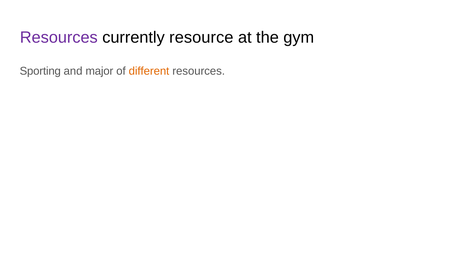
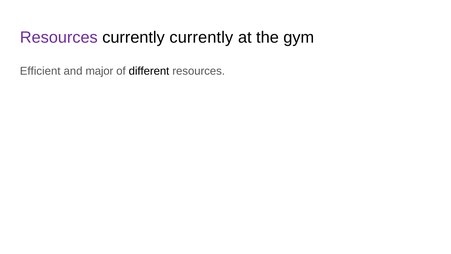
currently resource: resource -> currently
Sporting: Sporting -> Efficient
different colour: orange -> black
